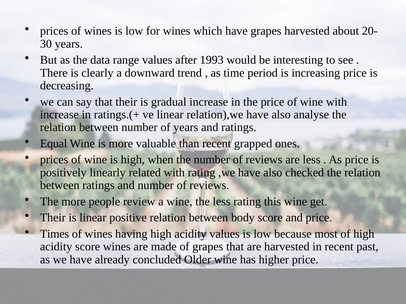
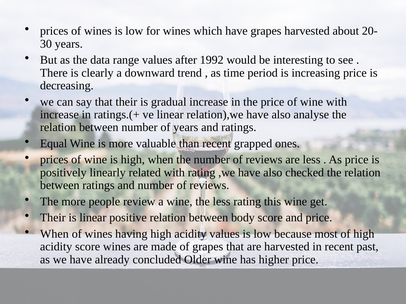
1993: 1993 -> 1992
Times at (55, 234): Times -> When
